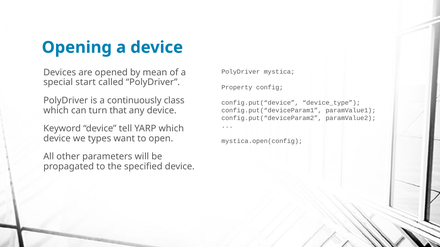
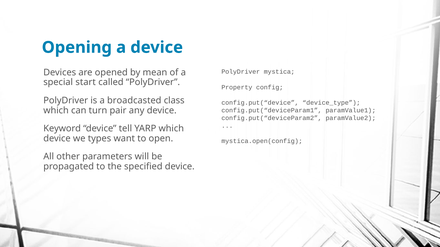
continuously: continuously -> broadcasted
that: that -> pair
